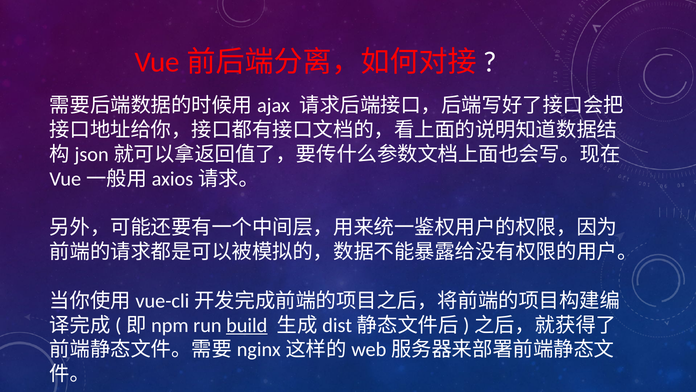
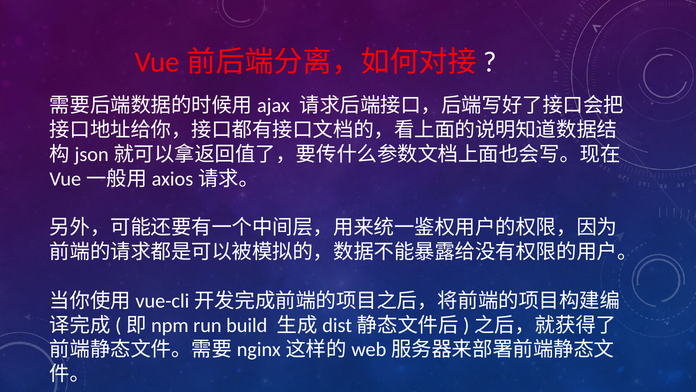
build underline: present -> none
